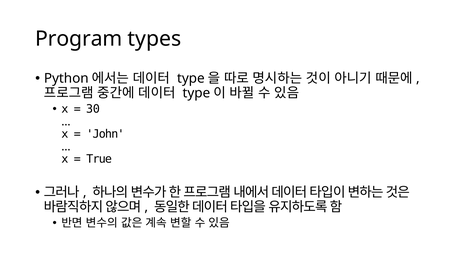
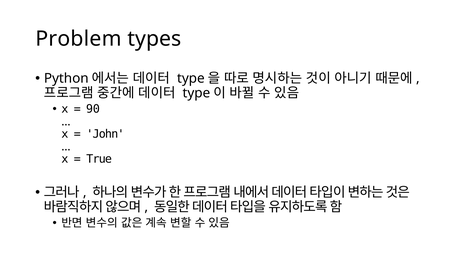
Program: Program -> Problem
30: 30 -> 90
